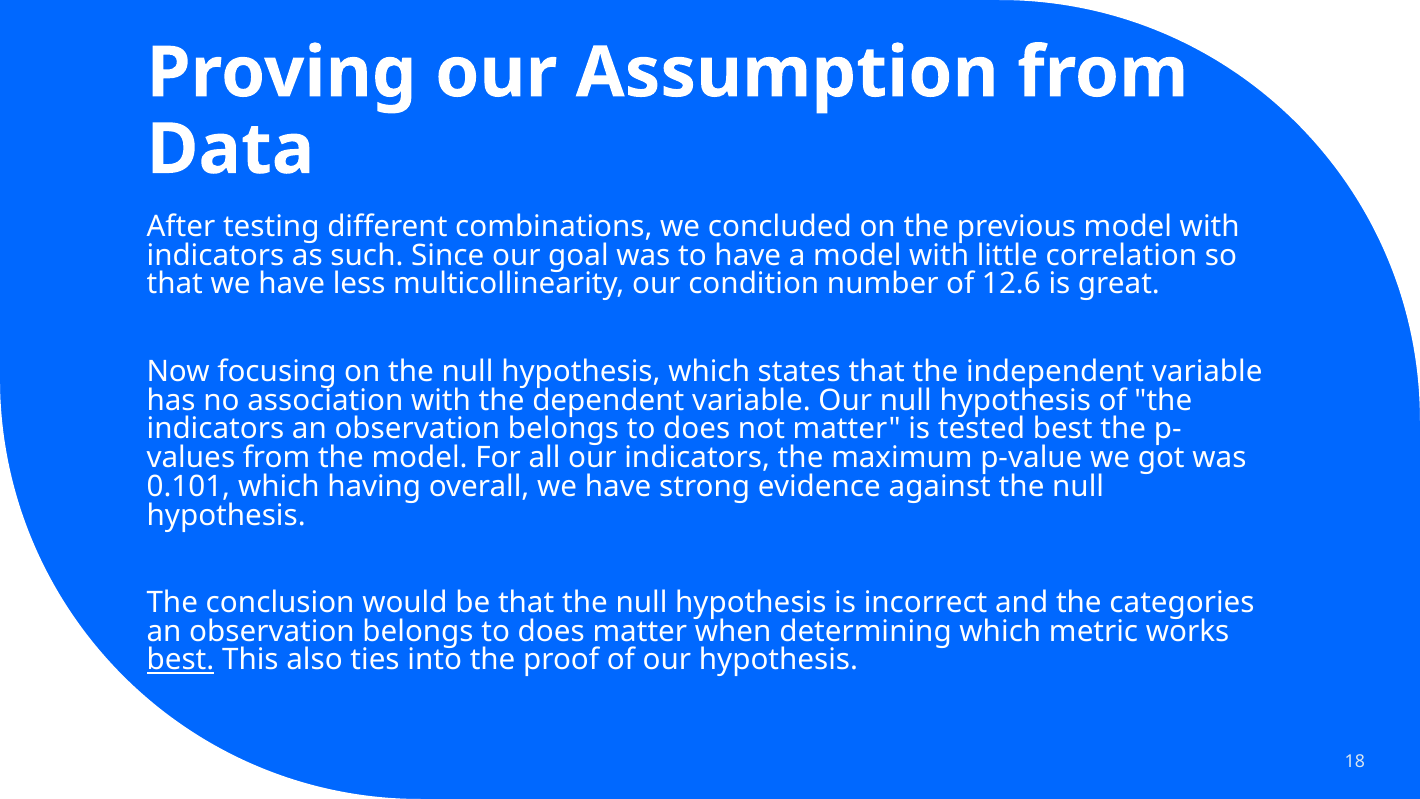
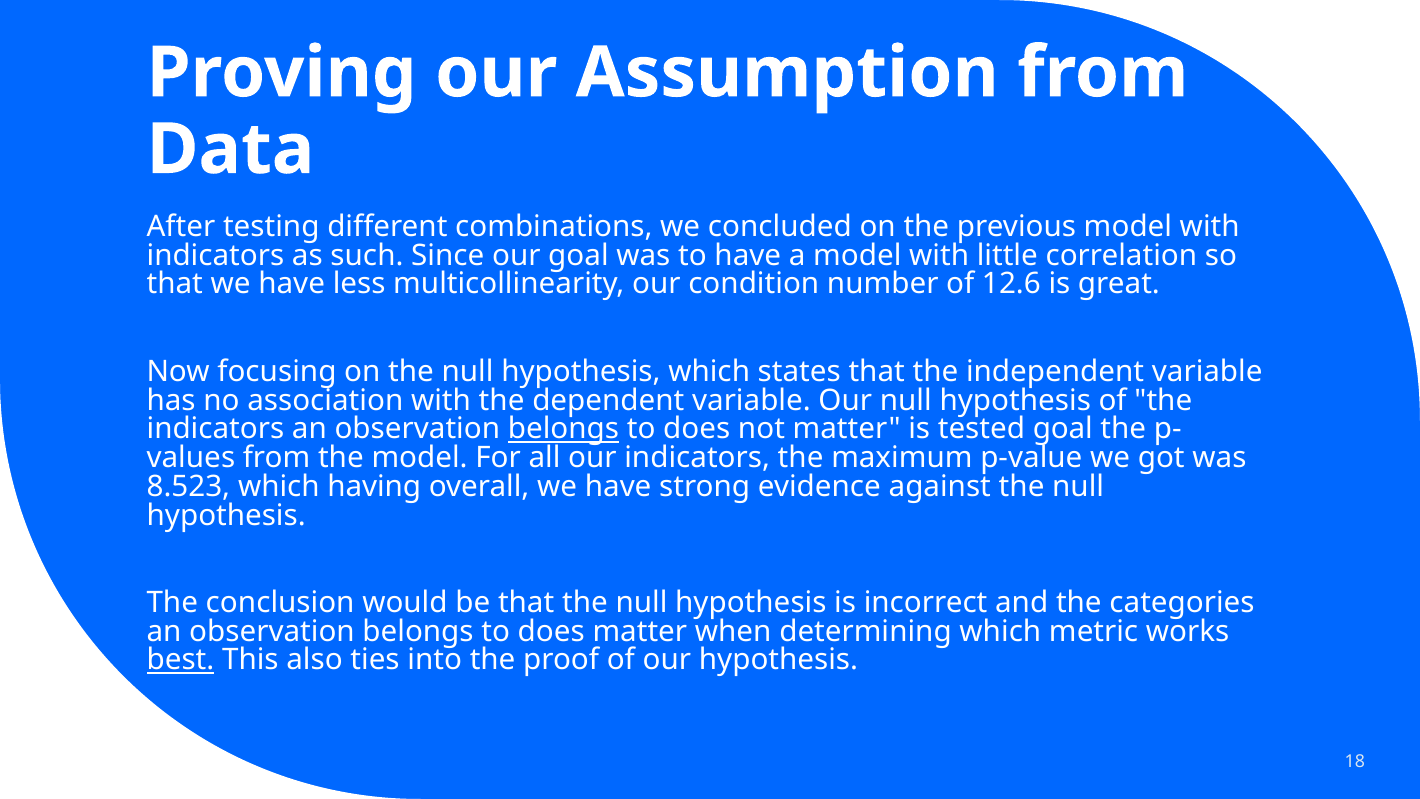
belongs at (564, 429) underline: none -> present
tested best: best -> goal
0.101: 0.101 -> 8.523
